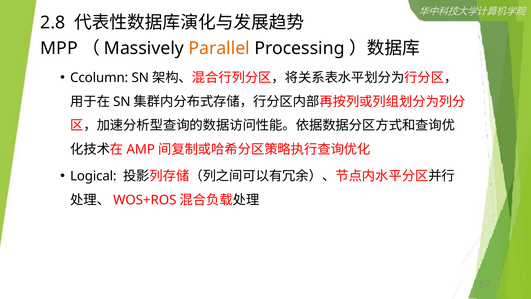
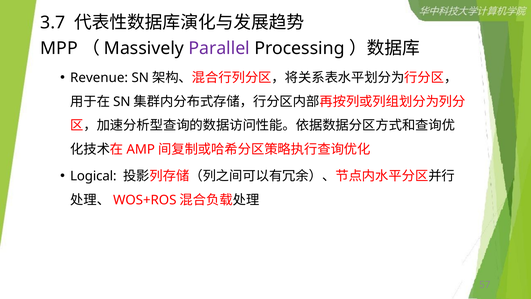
2.8: 2.8 -> 3.7
Parallel colour: orange -> purple
Ccolumn: Ccolumn -> Revenue
